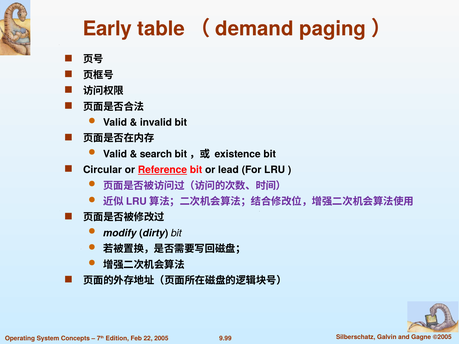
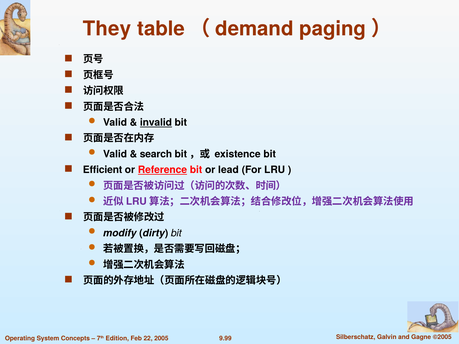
Early: Early -> They
invalid underline: none -> present
Circular: Circular -> Efficient
